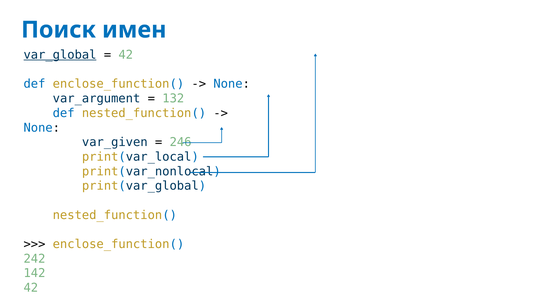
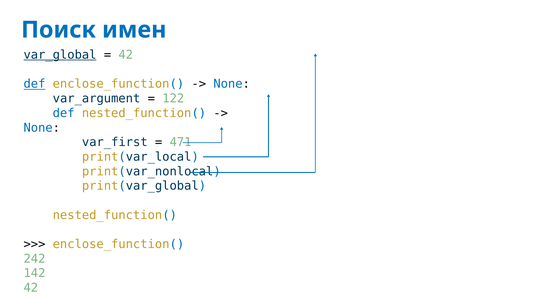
def at (34, 84) underline: none -> present
132: 132 -> 122
var_given: var_given -> var_first
246: 246 -> 471
